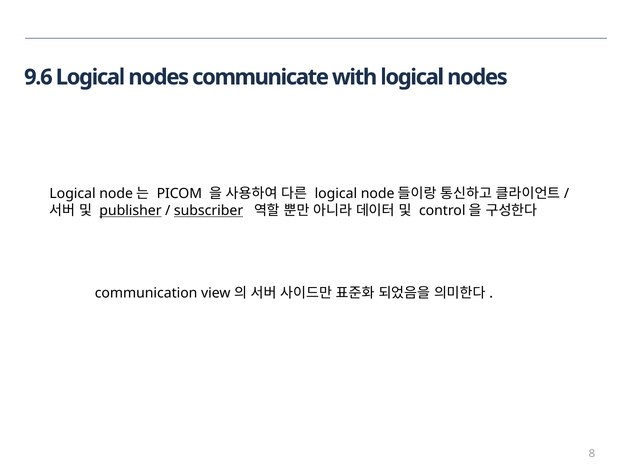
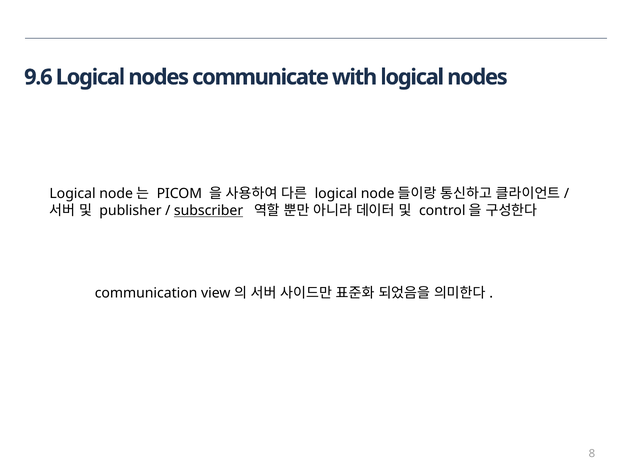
publisher underline: present -> none
